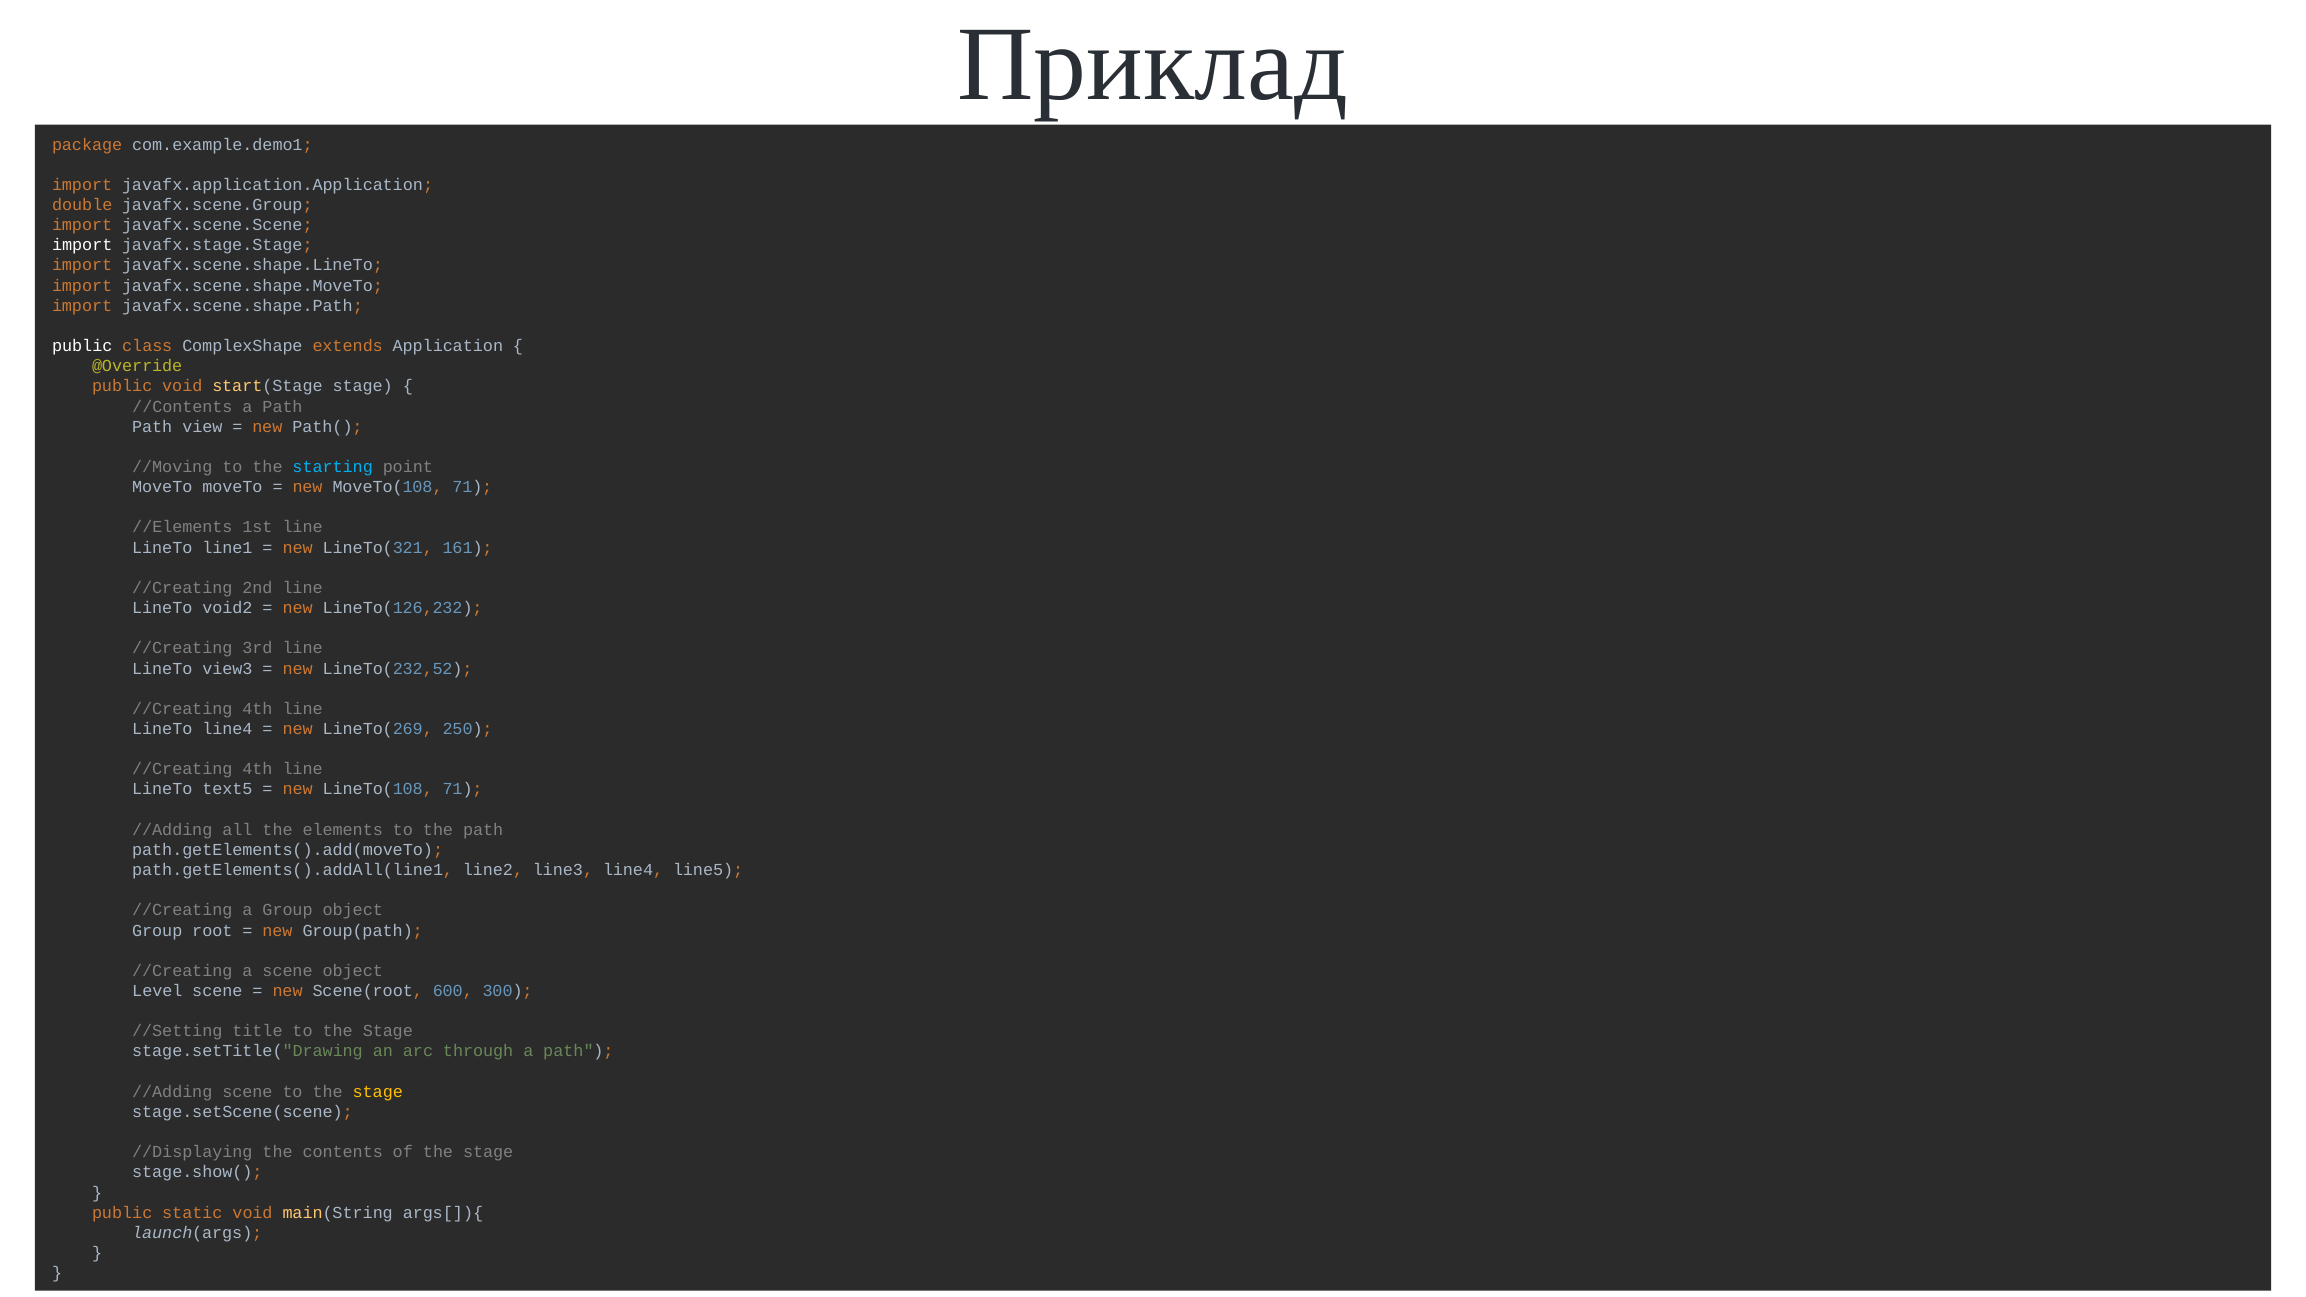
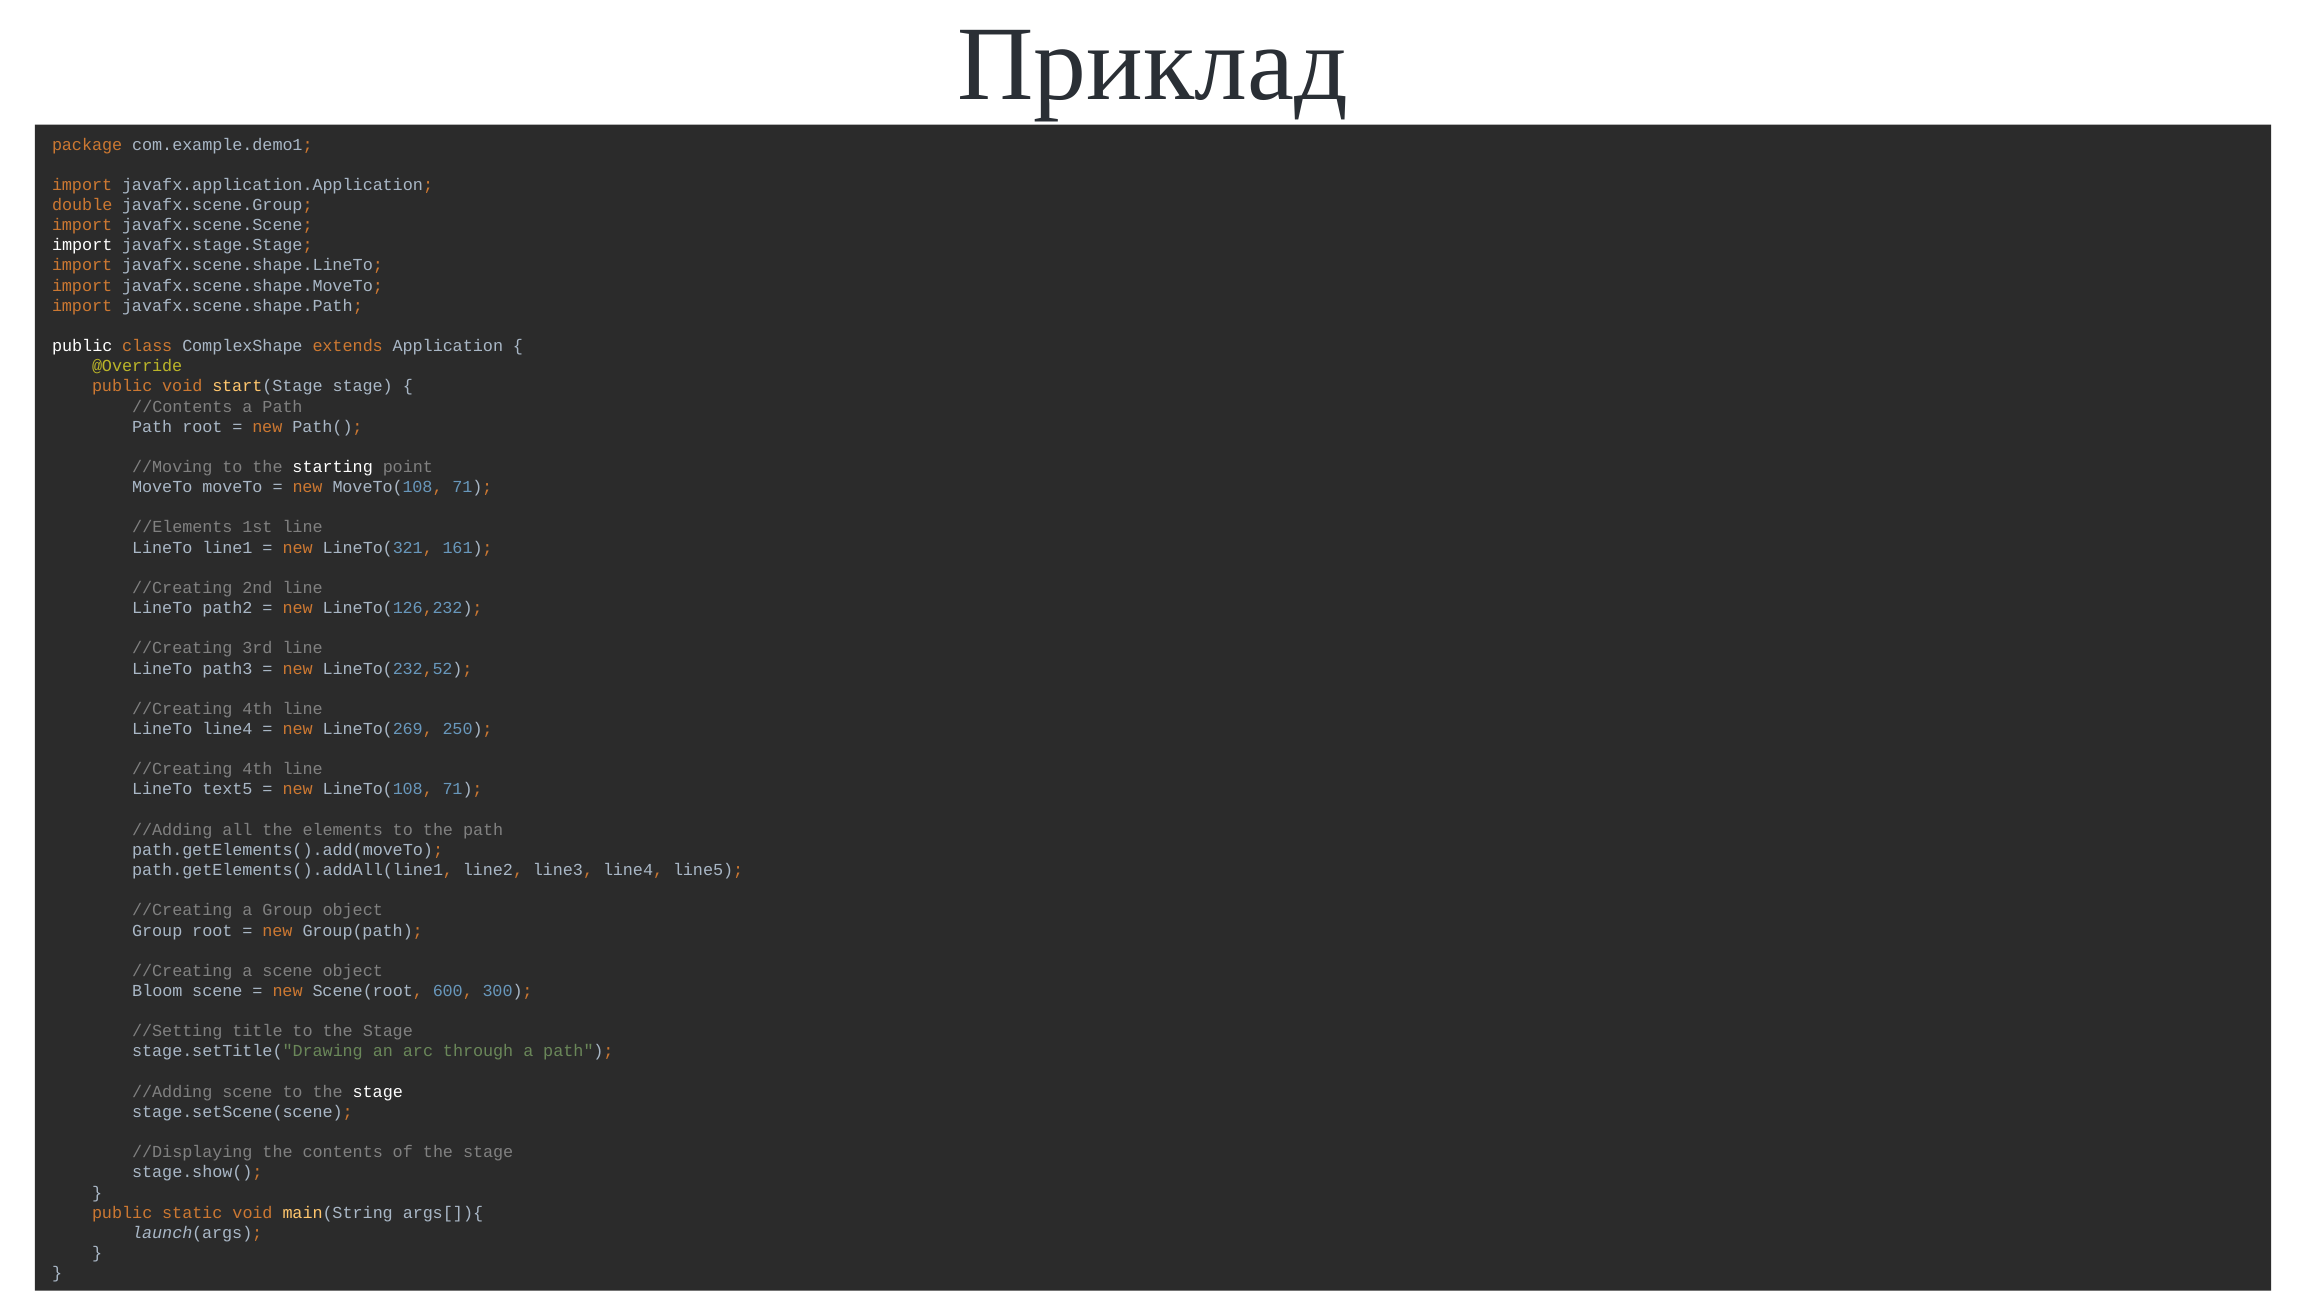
Path view: view -> root
starting colour: light blue -> white
void2: void2 -> path2
view3: view3 -> path3
Level: Level -> Bloom
stage at (378, 1092) colour: yellow -> white
